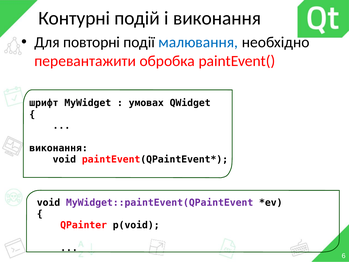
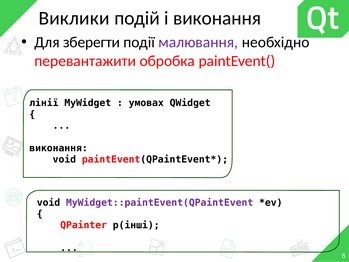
Контурні: Контурні -> Виклики
повторні: повторні -> зберегти
малювання colour: blue -> purple
шрифт: шрифт -> лінії
p(void: p(void -> p(інші
